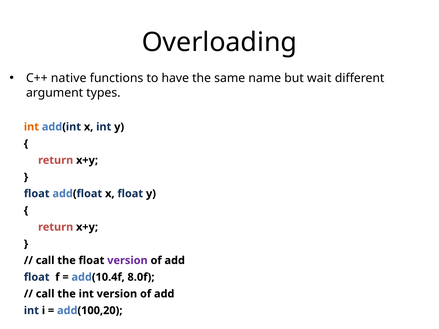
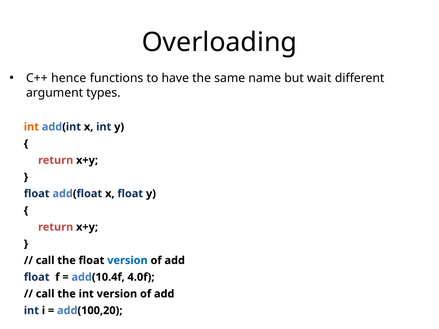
native: native -> hence
version at (127, 261) colour: purple -> blue
8.0f: 8.0f -> 4.0f
